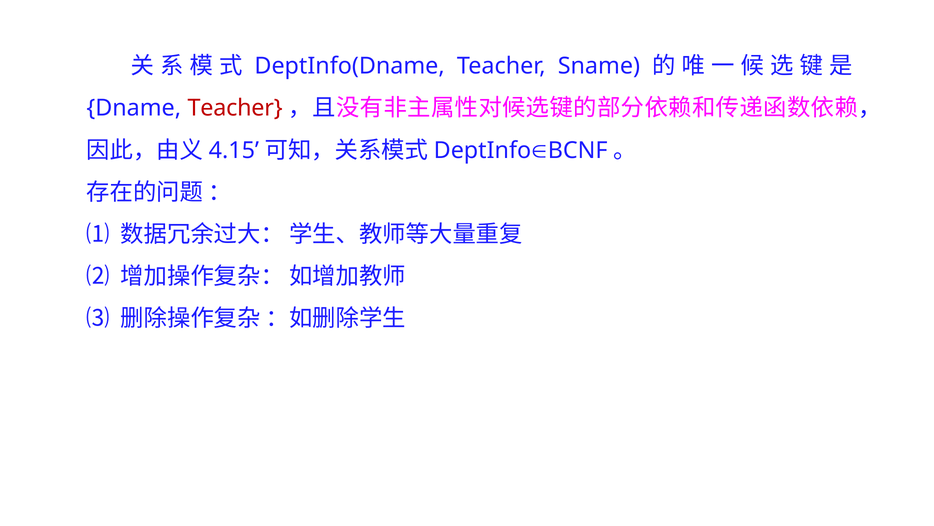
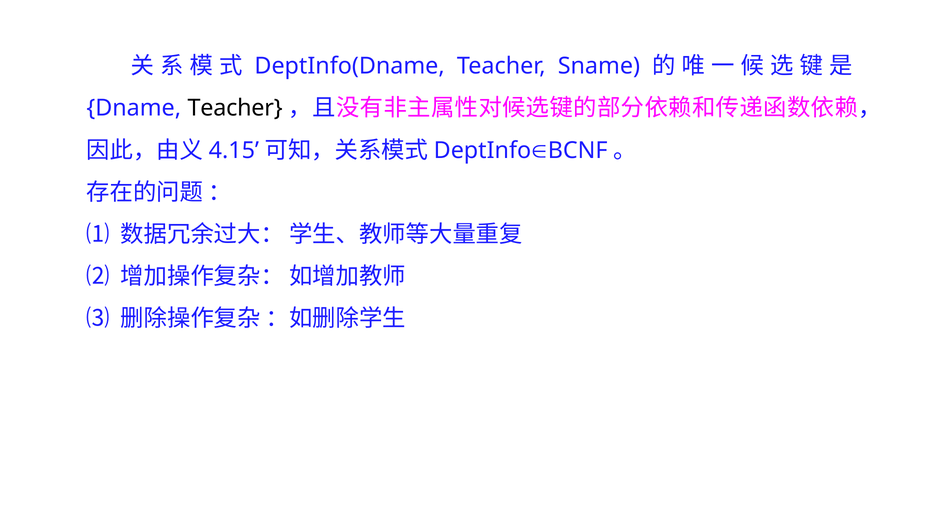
Teacher at (235, 108) colour: red -> black
